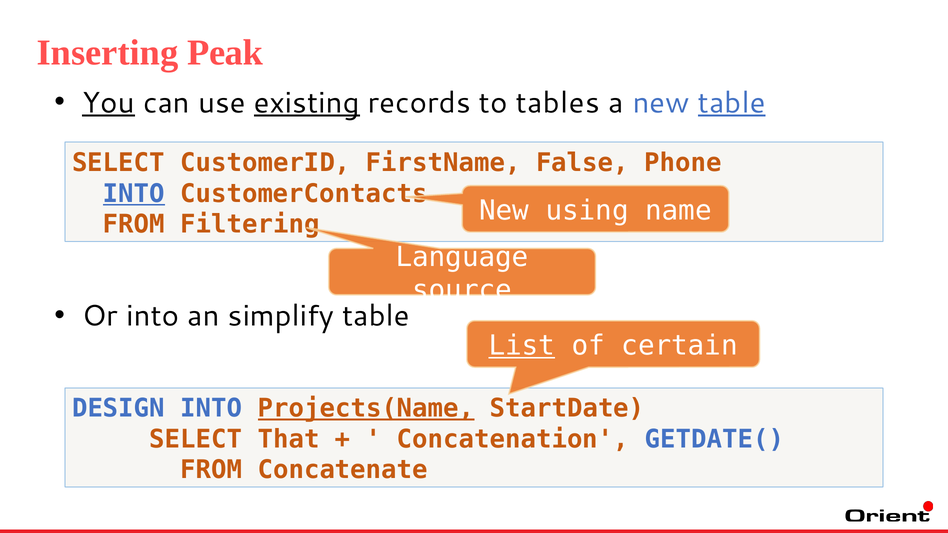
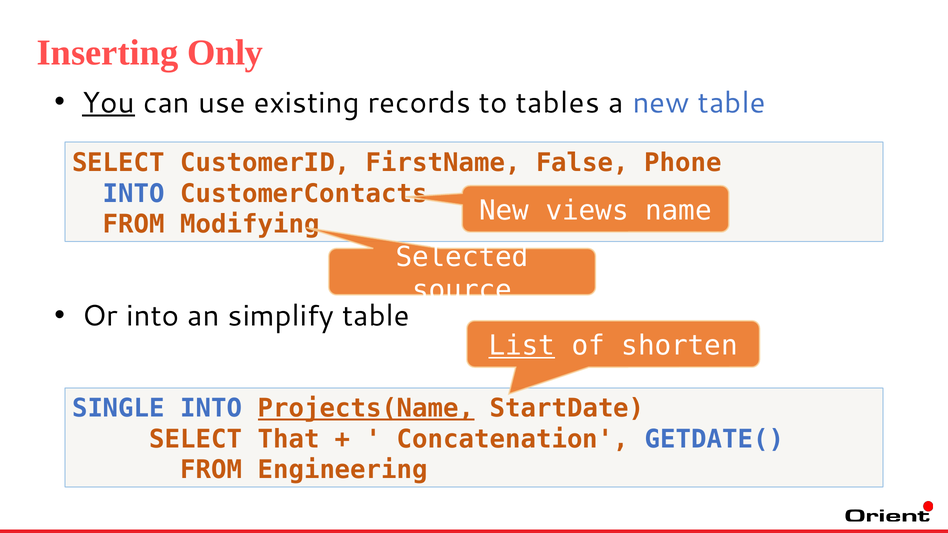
Peak: Peak -> Only
existing underline: present -> none
table at (732, 103) underline: present -> none
INTO at (134, 194) underline: present -> none
Filtering: Filtering -> Modifying
using: using -> views
Language: Language -> Selected
certain: certain -> shorten
DESIGN: DESIGN -> SINGLE
Concatenate: Concatenate -> Engineering
